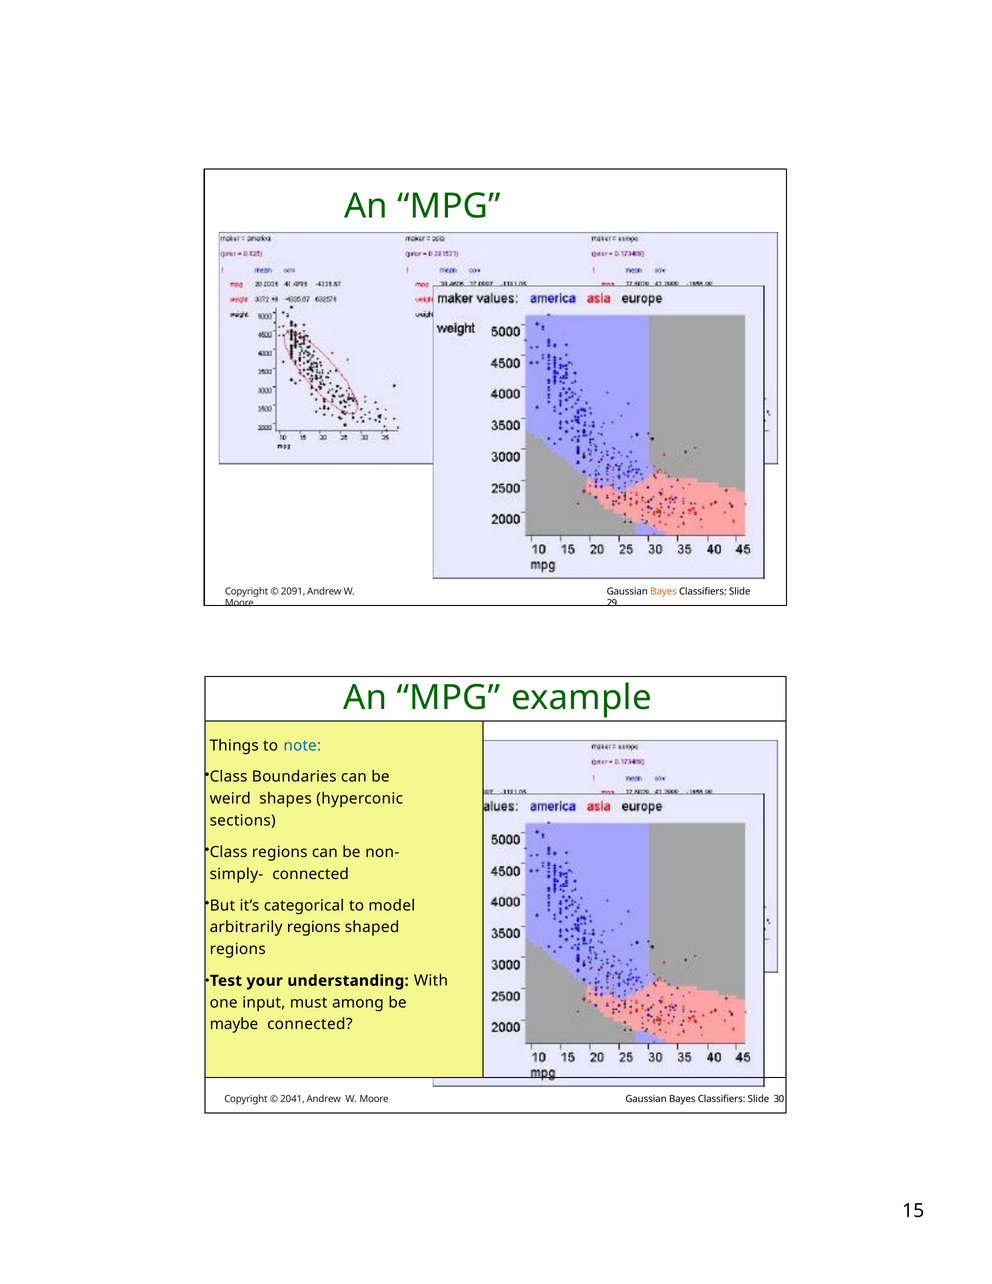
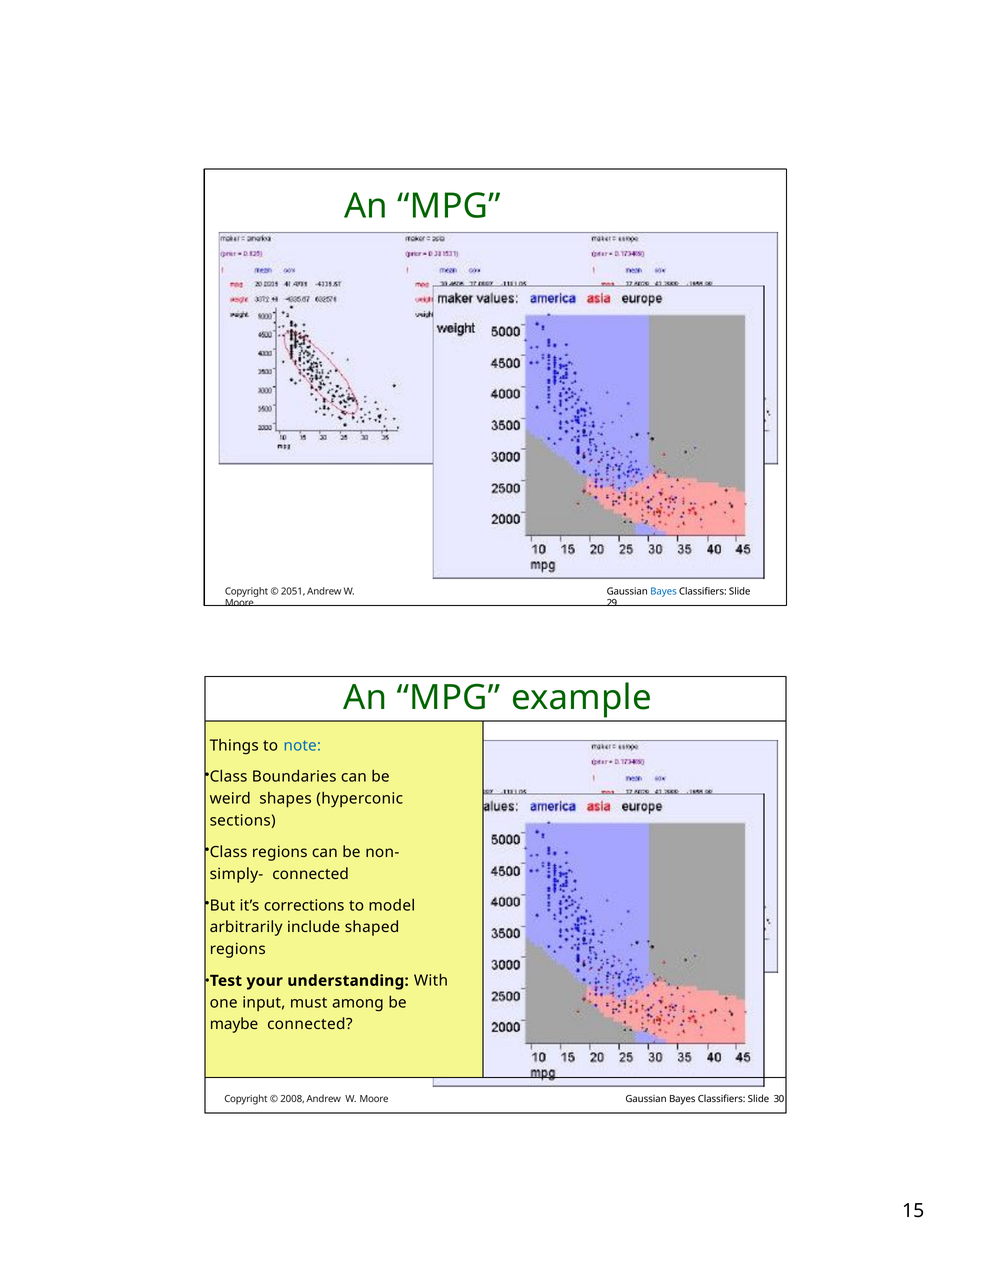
2091: 2091 -> 2051
Bayes at (664, 591) colour: orange -> blue
categorical: categorical -> corrections
arbitrarily regions: regions -> include
2041: 2041 -> 2008
